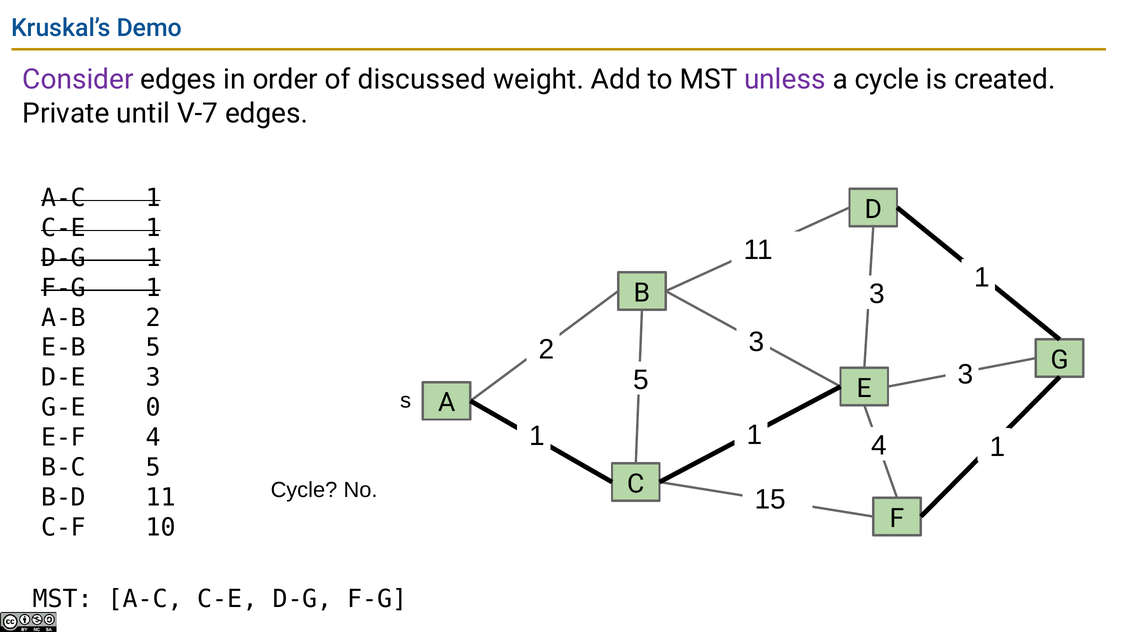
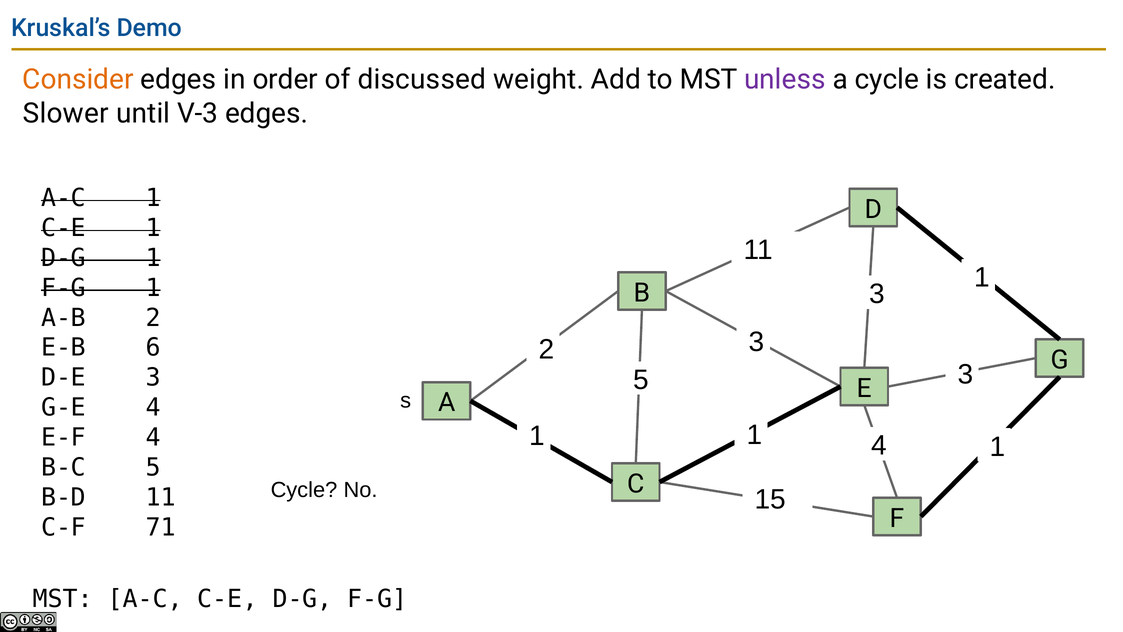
Consider colour: purple -> orange
Private: Private -> Slower
V-7: V-7 -> V-3
E-B 5: 5 -> 6
G-E 0: 0 -> 4
10: 10 -> 71
